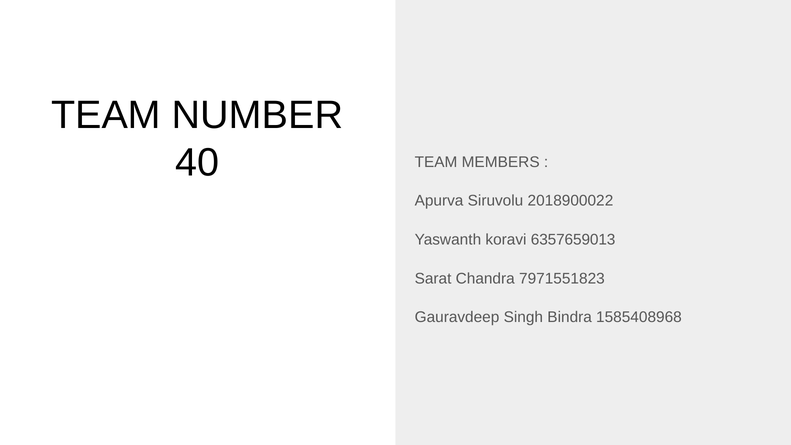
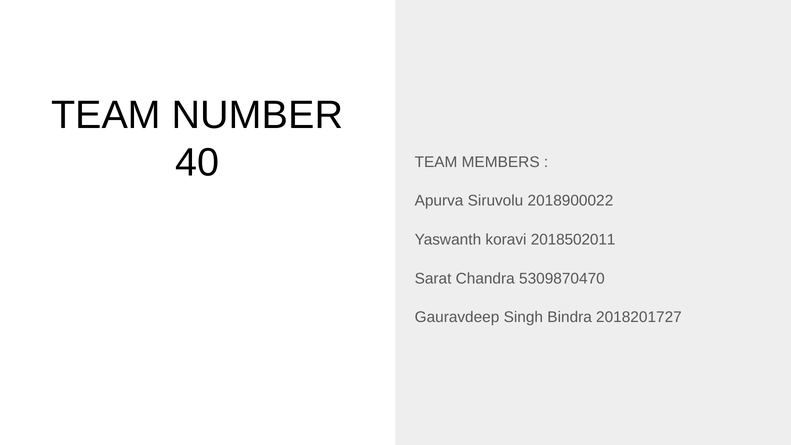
6357659013: 6357659013 -> 2018502011
7971551823: 7971551823 -> 5309870470
1585408968: 1585408968 -> 2018201727
